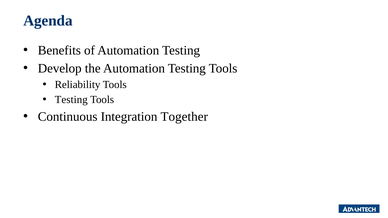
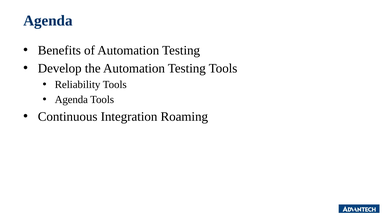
Testing at (71, 100): Testing -> Agenda
Together: Together -> Roaming
